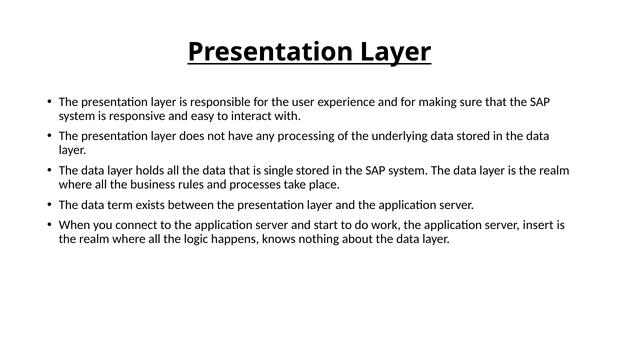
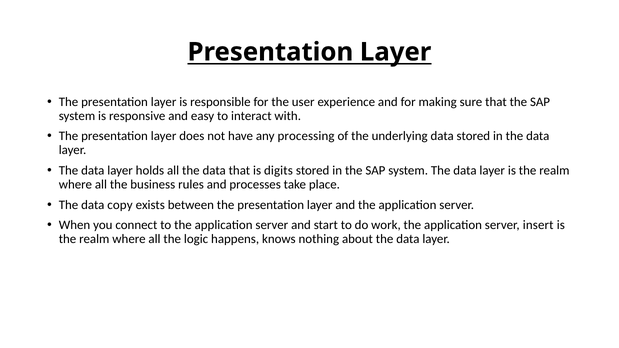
single: single -> digits
term: term -> copy
